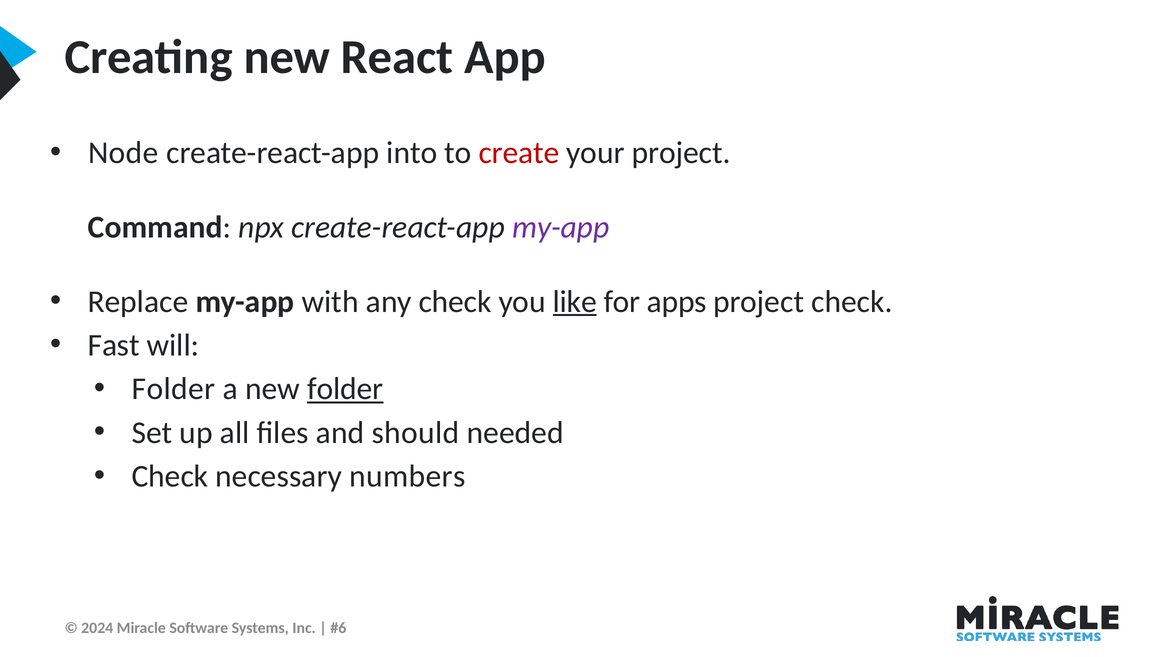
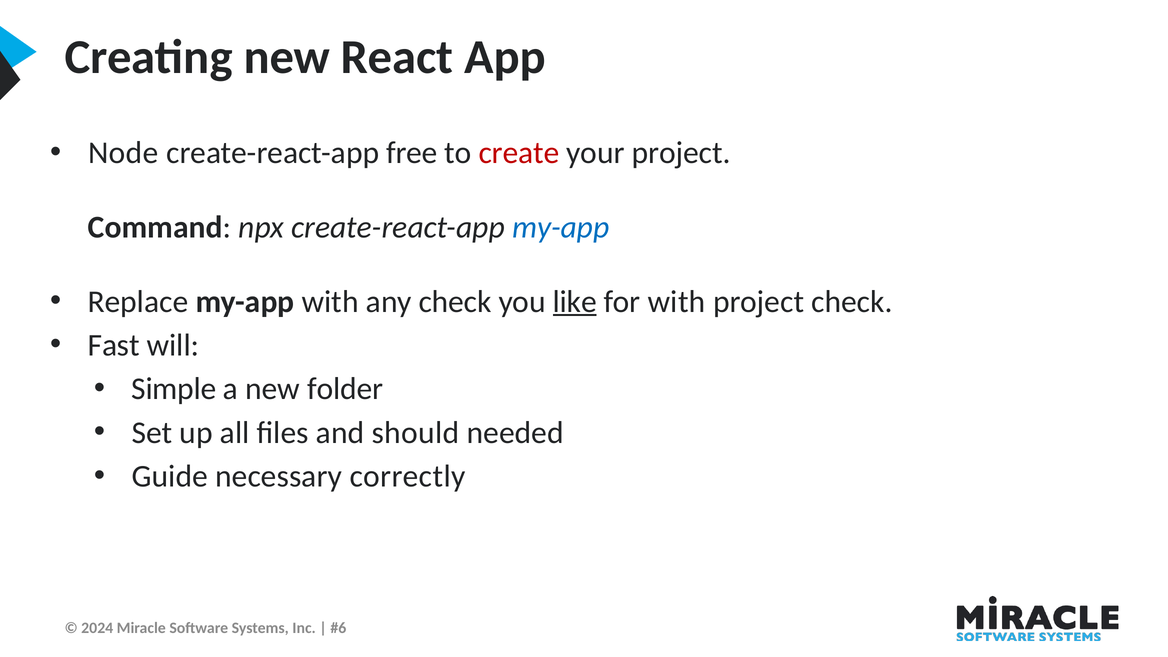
into: into -> free
my-app at (561, 227) colour: purple -> blue
for apps: apps -> with
Folder at (173, 389): Folder -> Simple
folder at (345, 389) underline: present -> none
Check at (170, 476): Check -> Guide
numbers: numbers -> correctly
